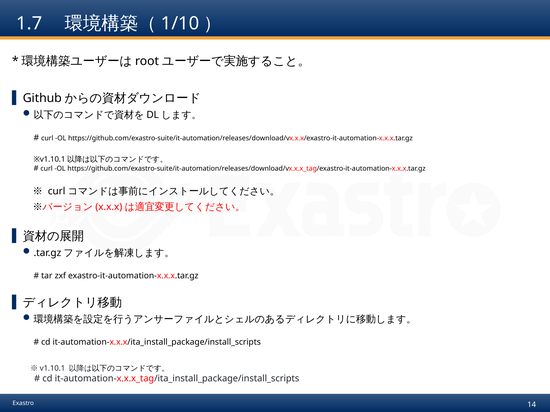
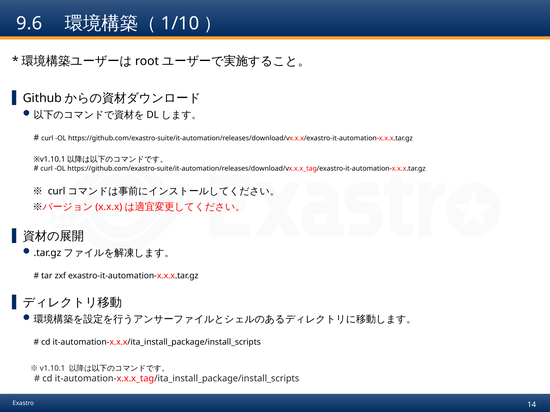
1.7: 1.7 -> 9.6
